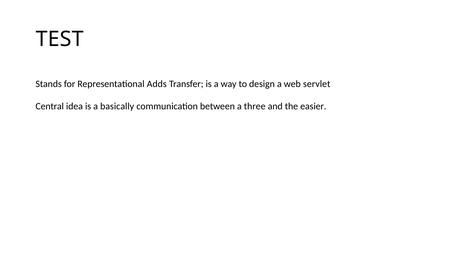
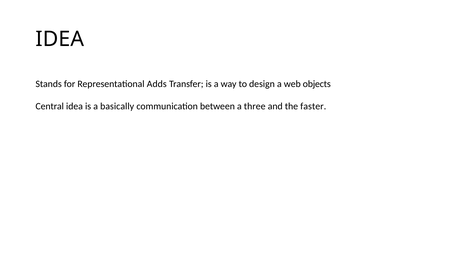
TEST at (60, 39): TEST -> IDEA
servlet: servlet -> objects
easier: easier -> faster
